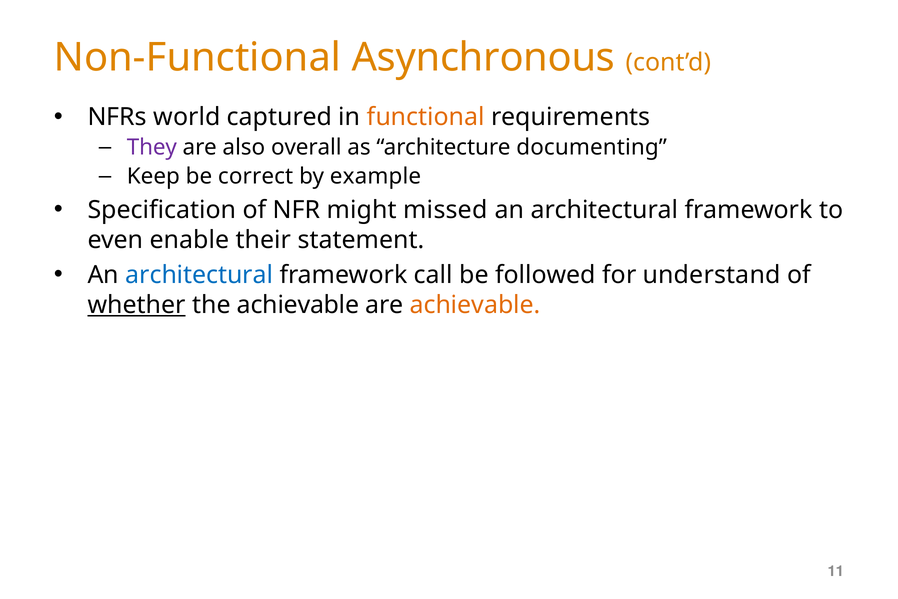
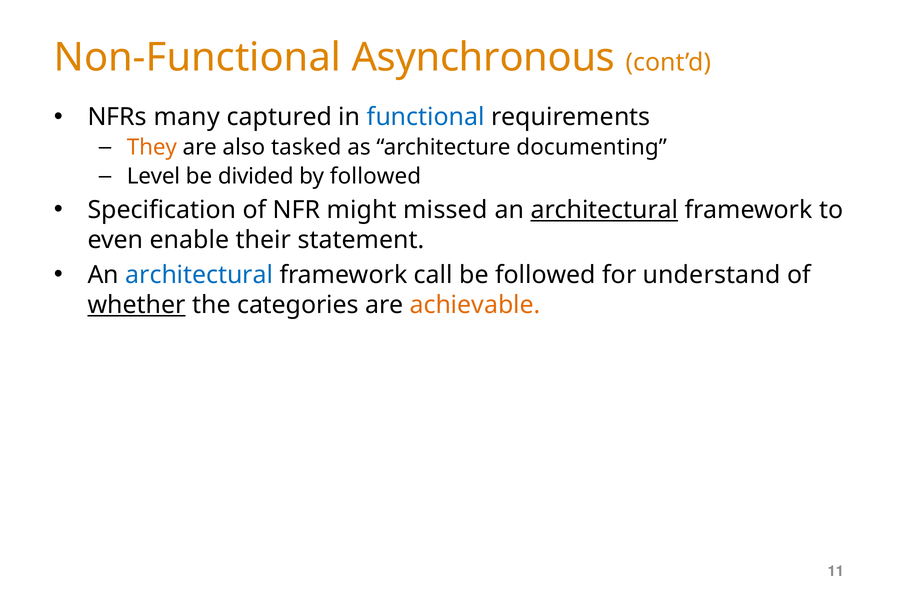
world: world -> many
functional colour: orange -> blue
They colour: purple -> orange
overall: overall -> tasked
Keep: Keep -> Level
correct: correct -> divided
by example: example -> followed
architectural at (604, 210) underline: none -> present
the achievable: achievable -> categories
